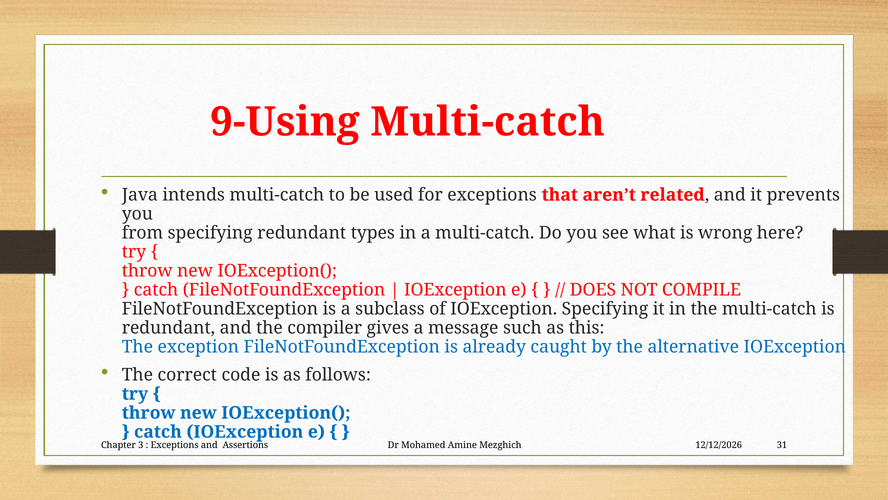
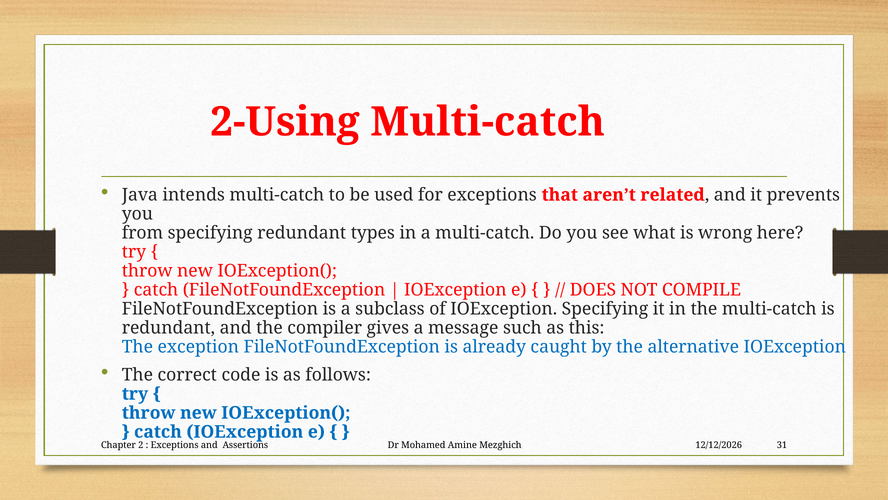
9-Using: 9-Using -> 2-Using
3: 3 -> 2
